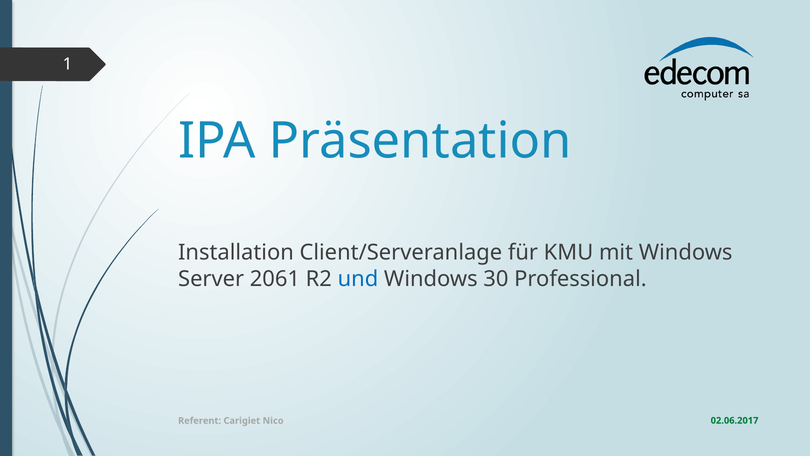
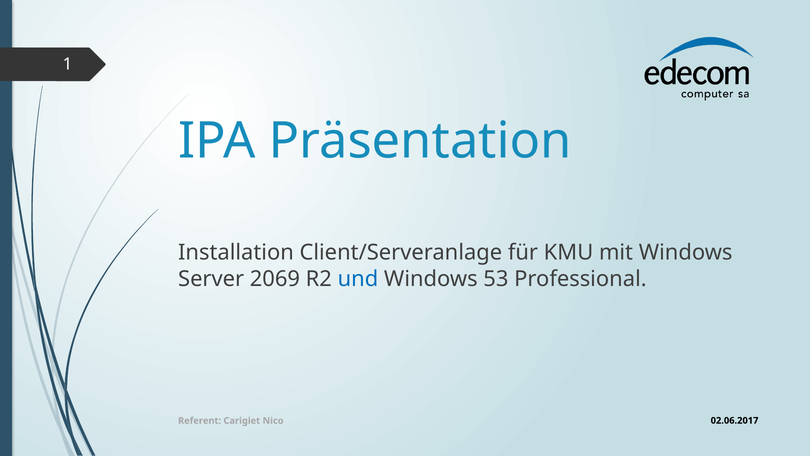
2061: 2061 -> 2069
30: 30 -> 53
02.06.2017 colour: green -> black
